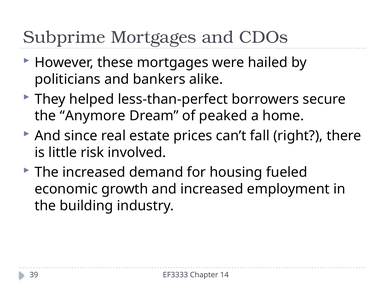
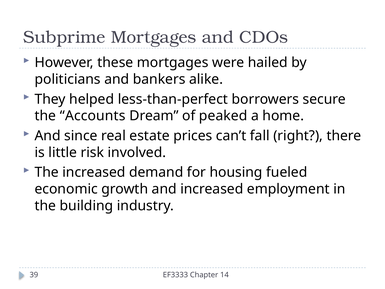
Anymore: Anymore -> Accounts
